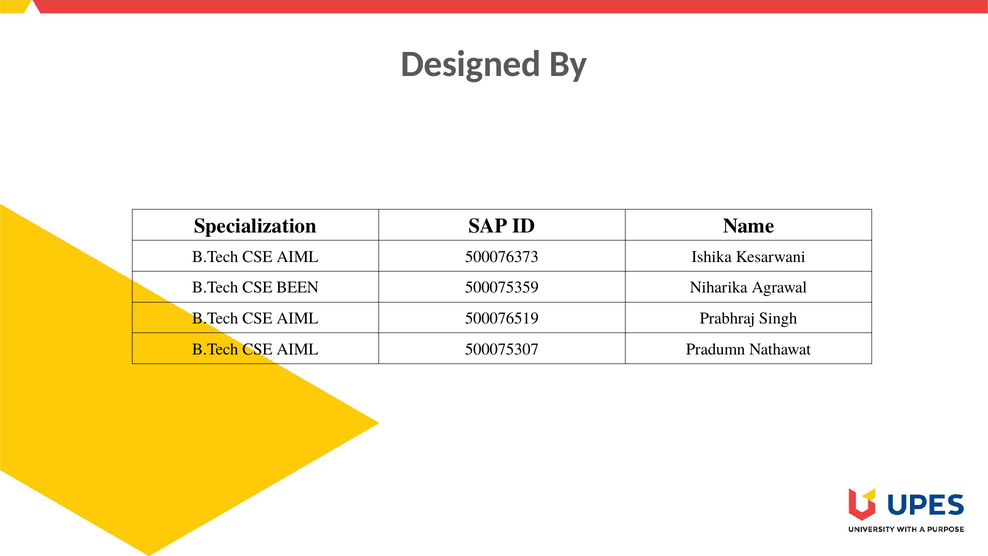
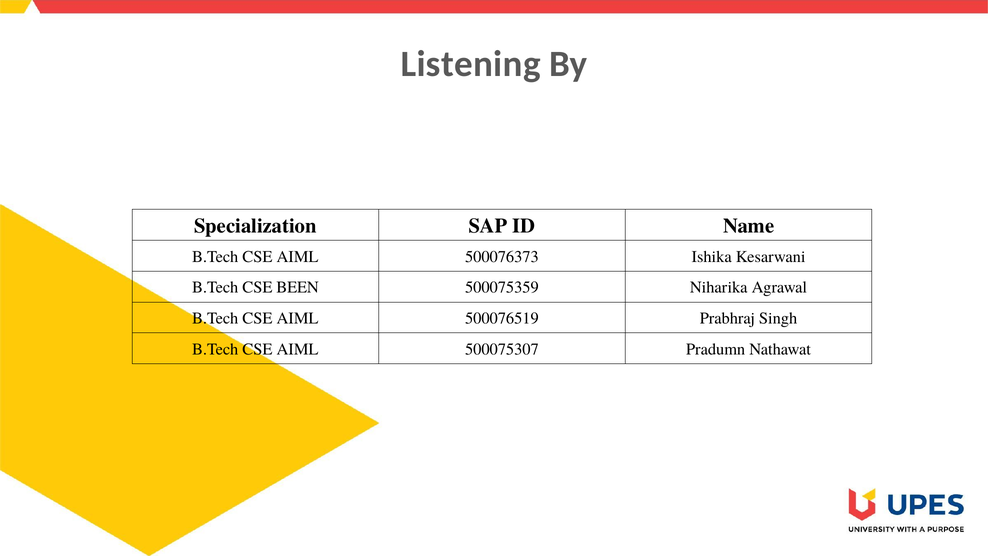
Designed: Designed -> Listening
